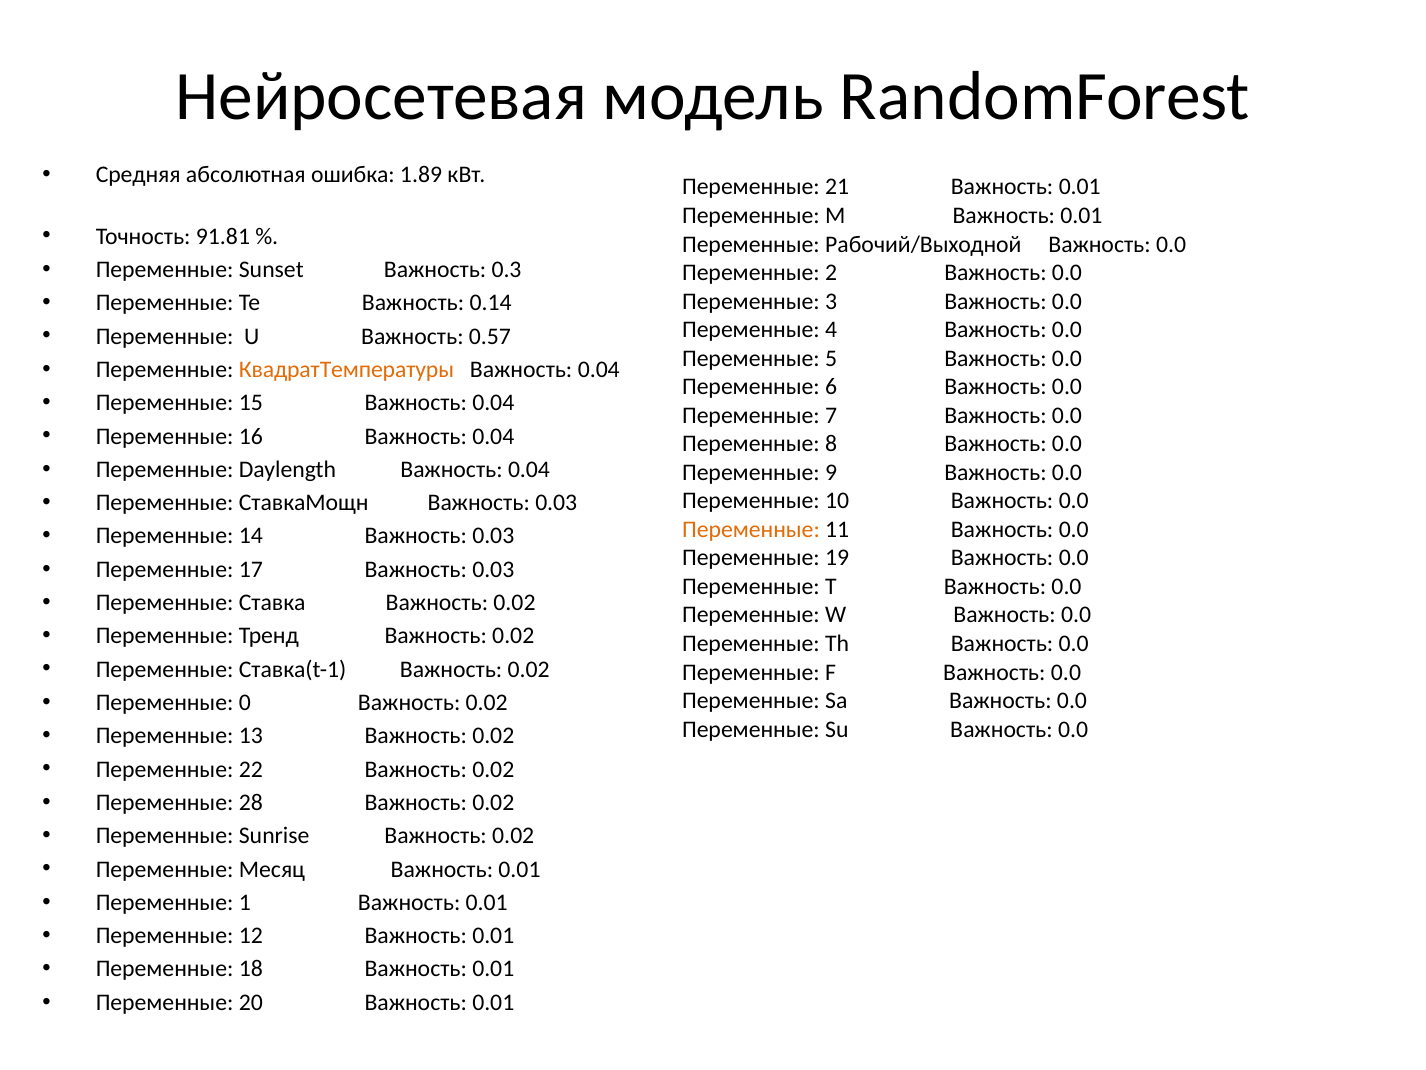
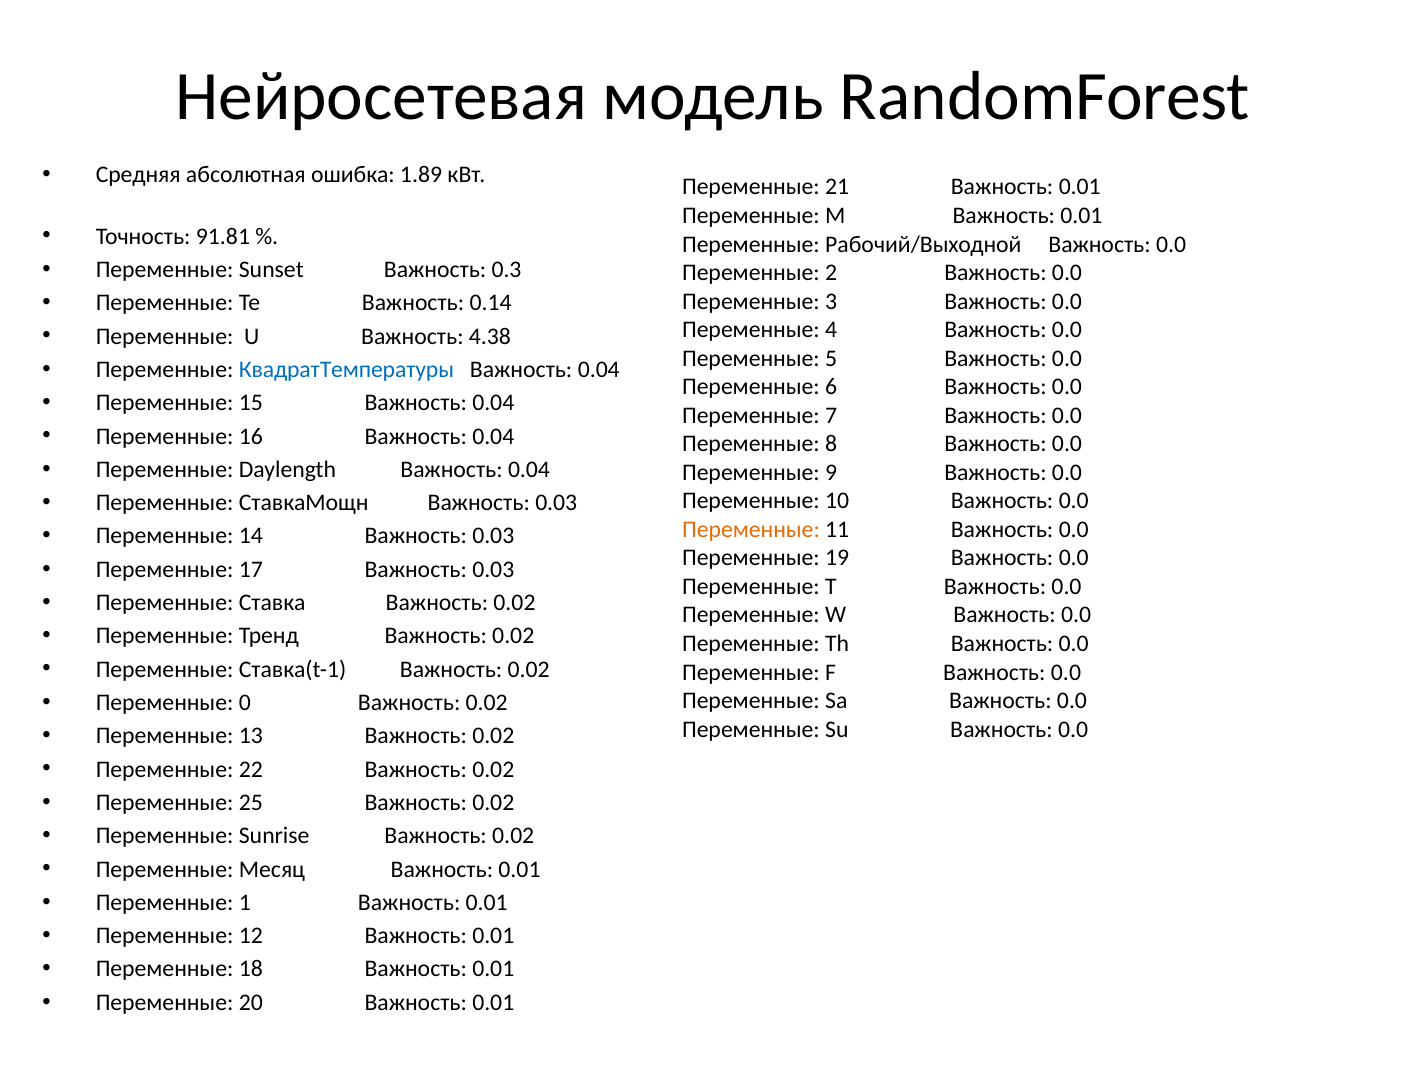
0.57: 0.57 -> 4.38
КвадратТемпературы colour: orange -> blue
28: 28 -> 25
